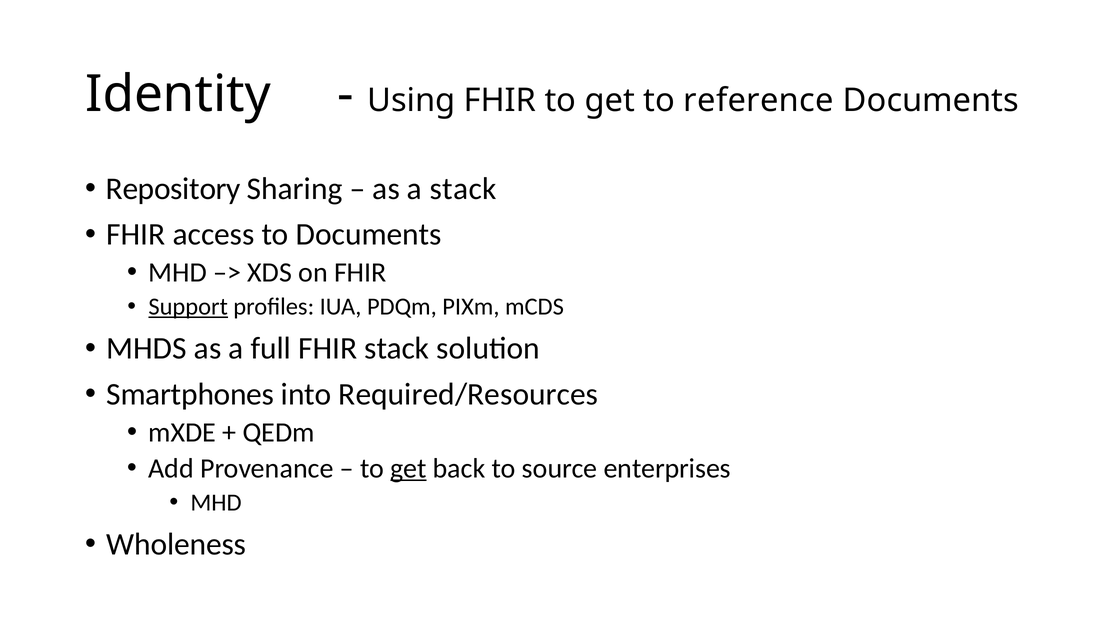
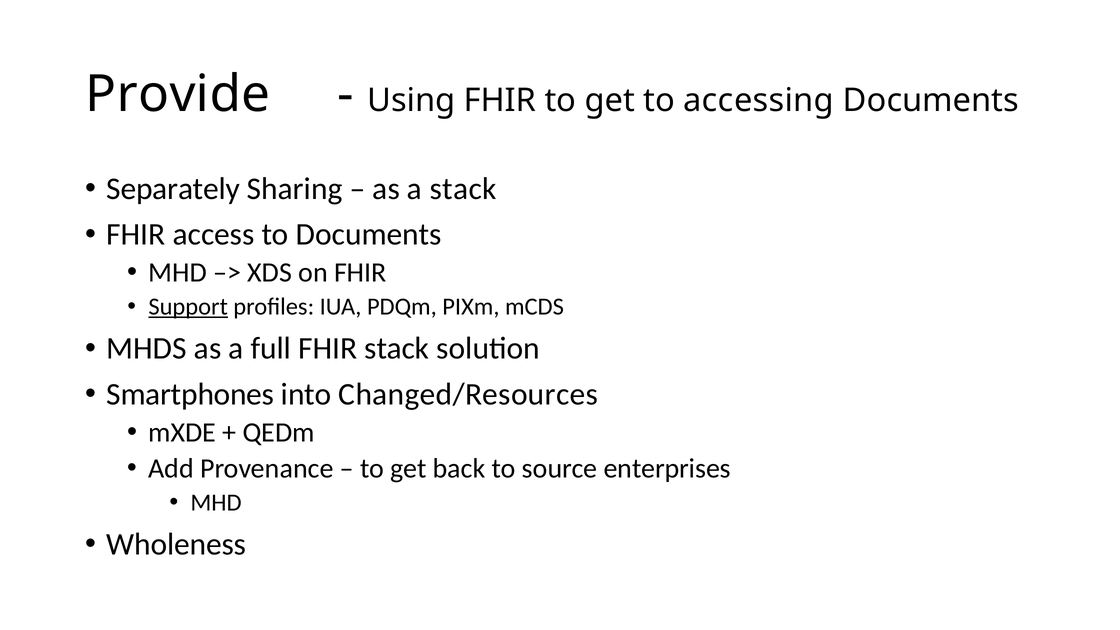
Identity: Identity -> Provide
reference: reference -> accessing
Repository: Repository -> Separately
Required/Resources: Required/Resources -> Changed/Resources
get at (408, 468) underline: present -> none
